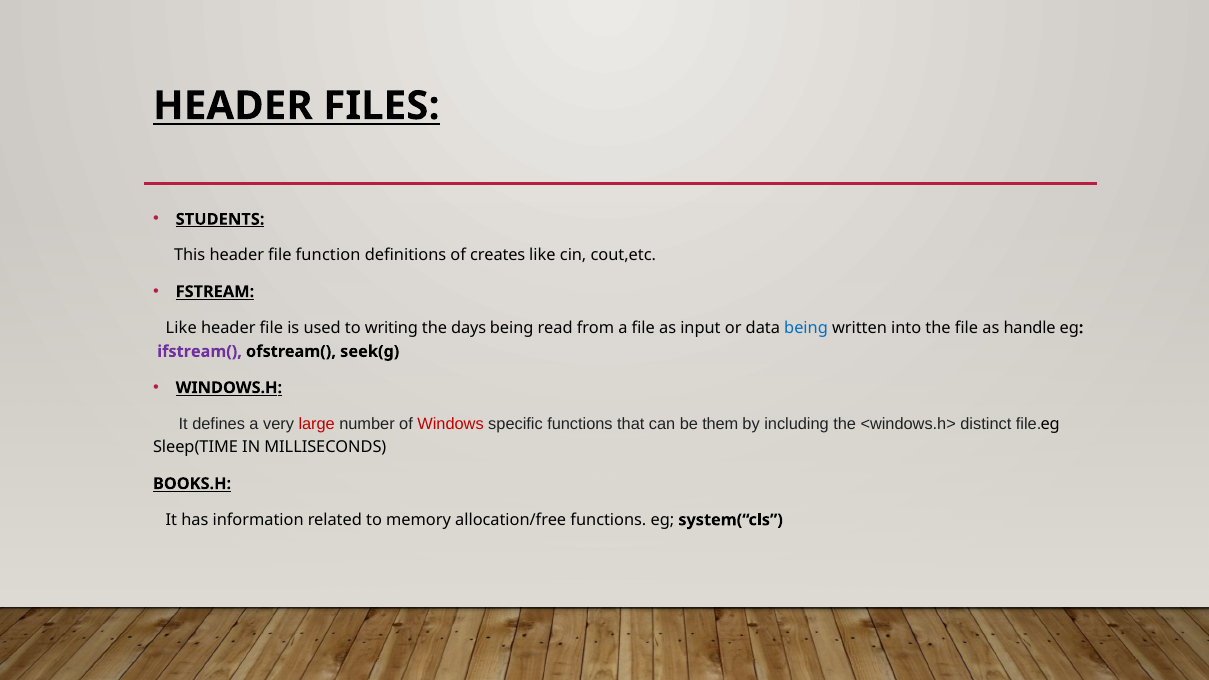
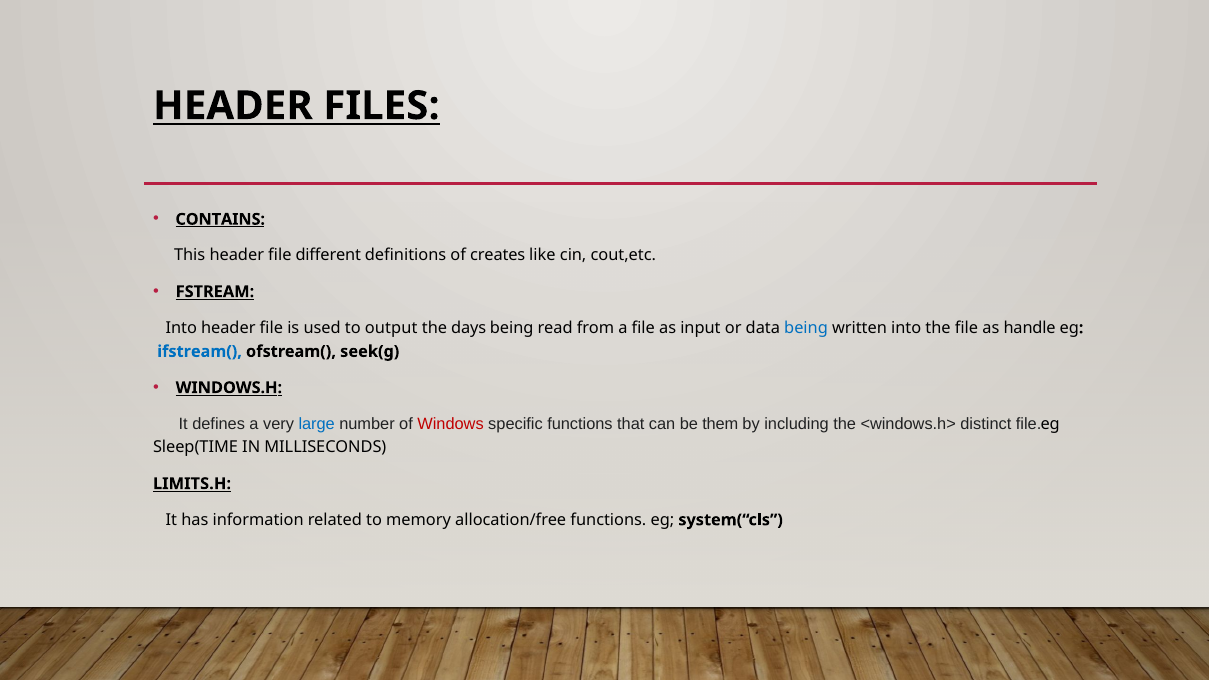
STUDENTS: STUDENTS -> CONTAINS
function: function -> different
Like at (181, 328): Like -> Into
writing: writing -> output
ifstream( colour: purple -> blue
large colour: red -> blue
BOOKS.H: BOOKS.H -> LIMITS.H
